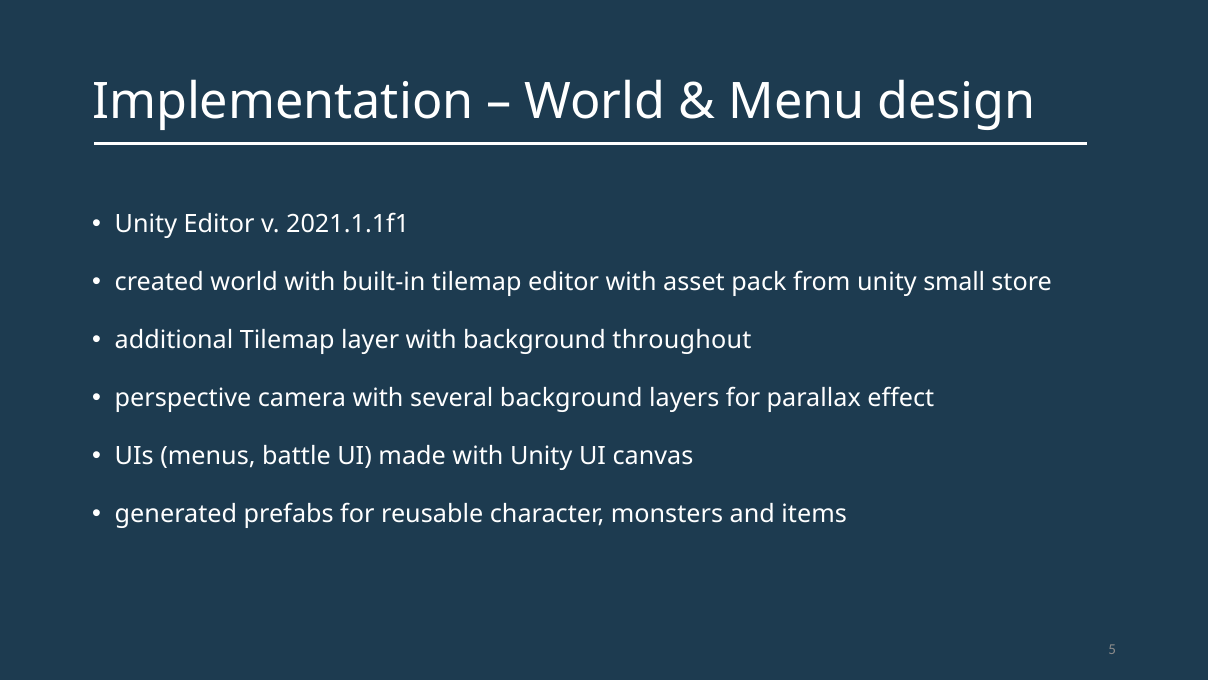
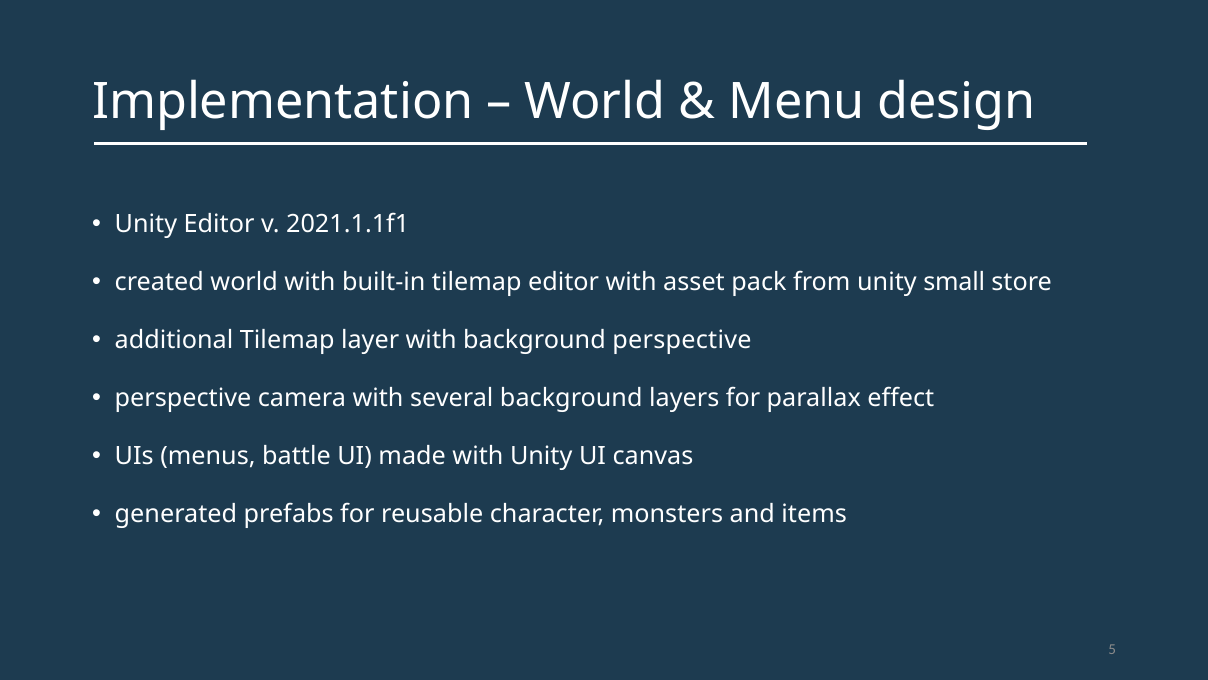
background throughout: throughout -> perspective
